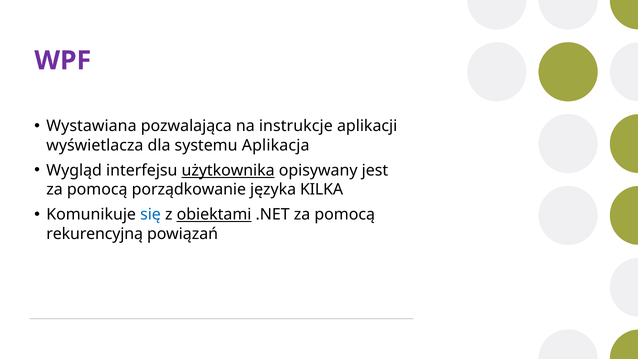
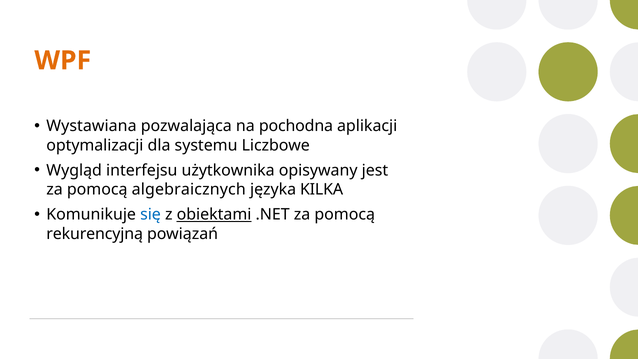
WPF colour: purple -> orange
instrukcje: instrukcje -> pochodna
wyświetlacza: wyświetlacza -> optymalizacji
Aplikacja: Aplikacja -> Liczbowe
użytkownika underline: present -> none
porządkowanie: porządkowanie -> algebraicznych
